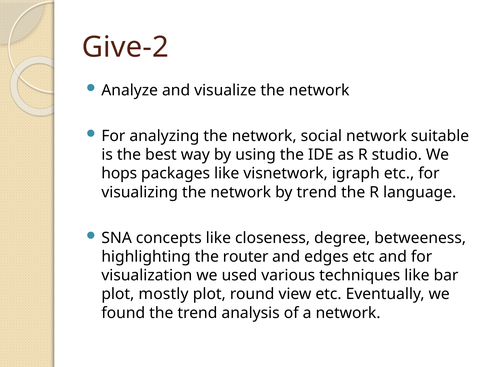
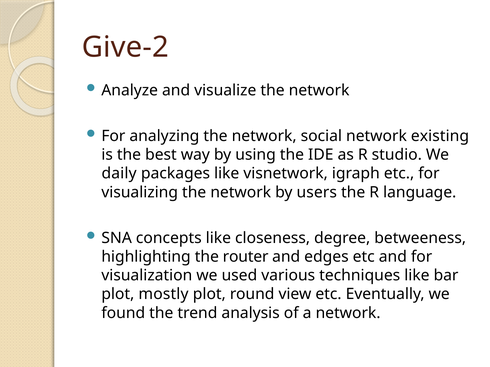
suitable: suitable -> existing
hops: hops -> daily
by trend: trend -> users
